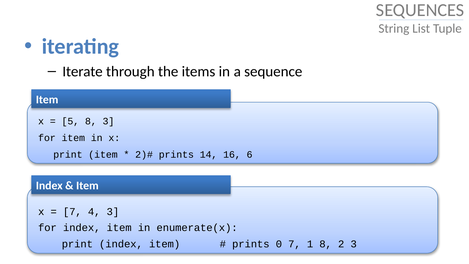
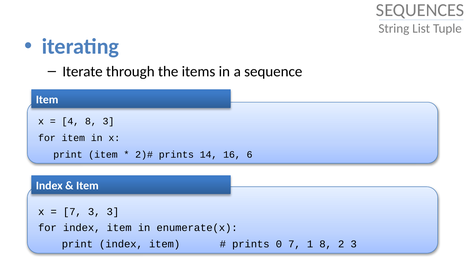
5: 5 -> 4
7 4: 4 -> 3
